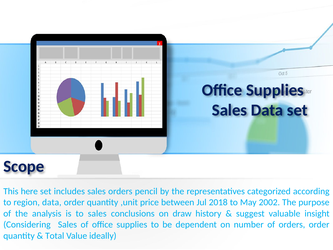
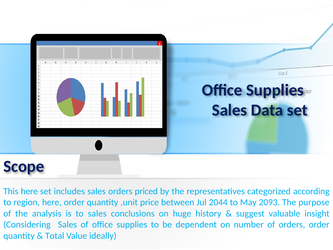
pencil: pencil -> priced
region data: data -> here
2018: 2018 -> 2044
2002: 2002 -> 2093
draw: draw -> huge
